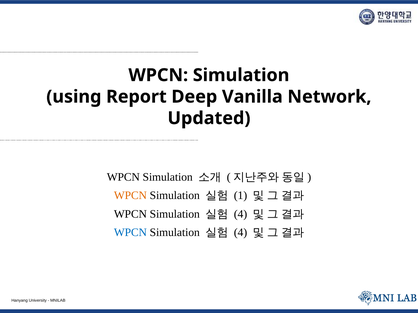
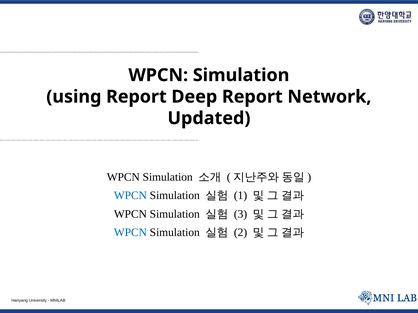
Deep Vanilla: Vanilla -> Report
WPCN at (130, 196) colour: orange -> blue
4 at (241, 214): 4 -> 3
4 at (241, 233): 4 -> 2
